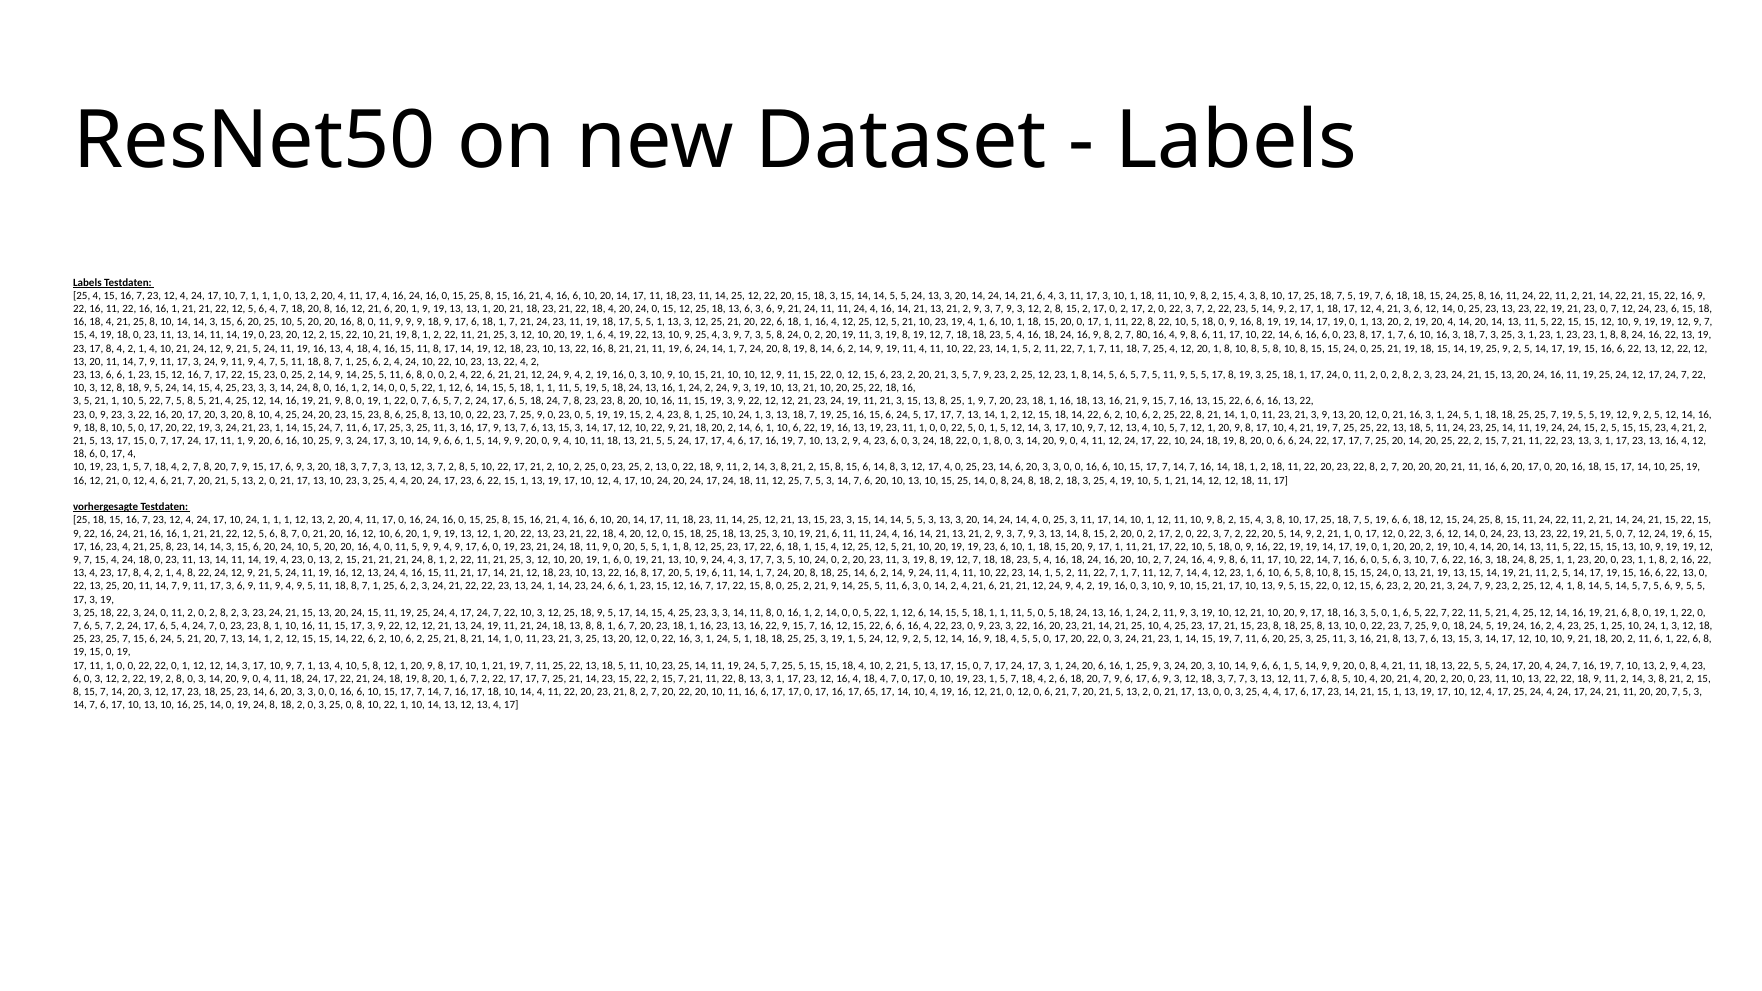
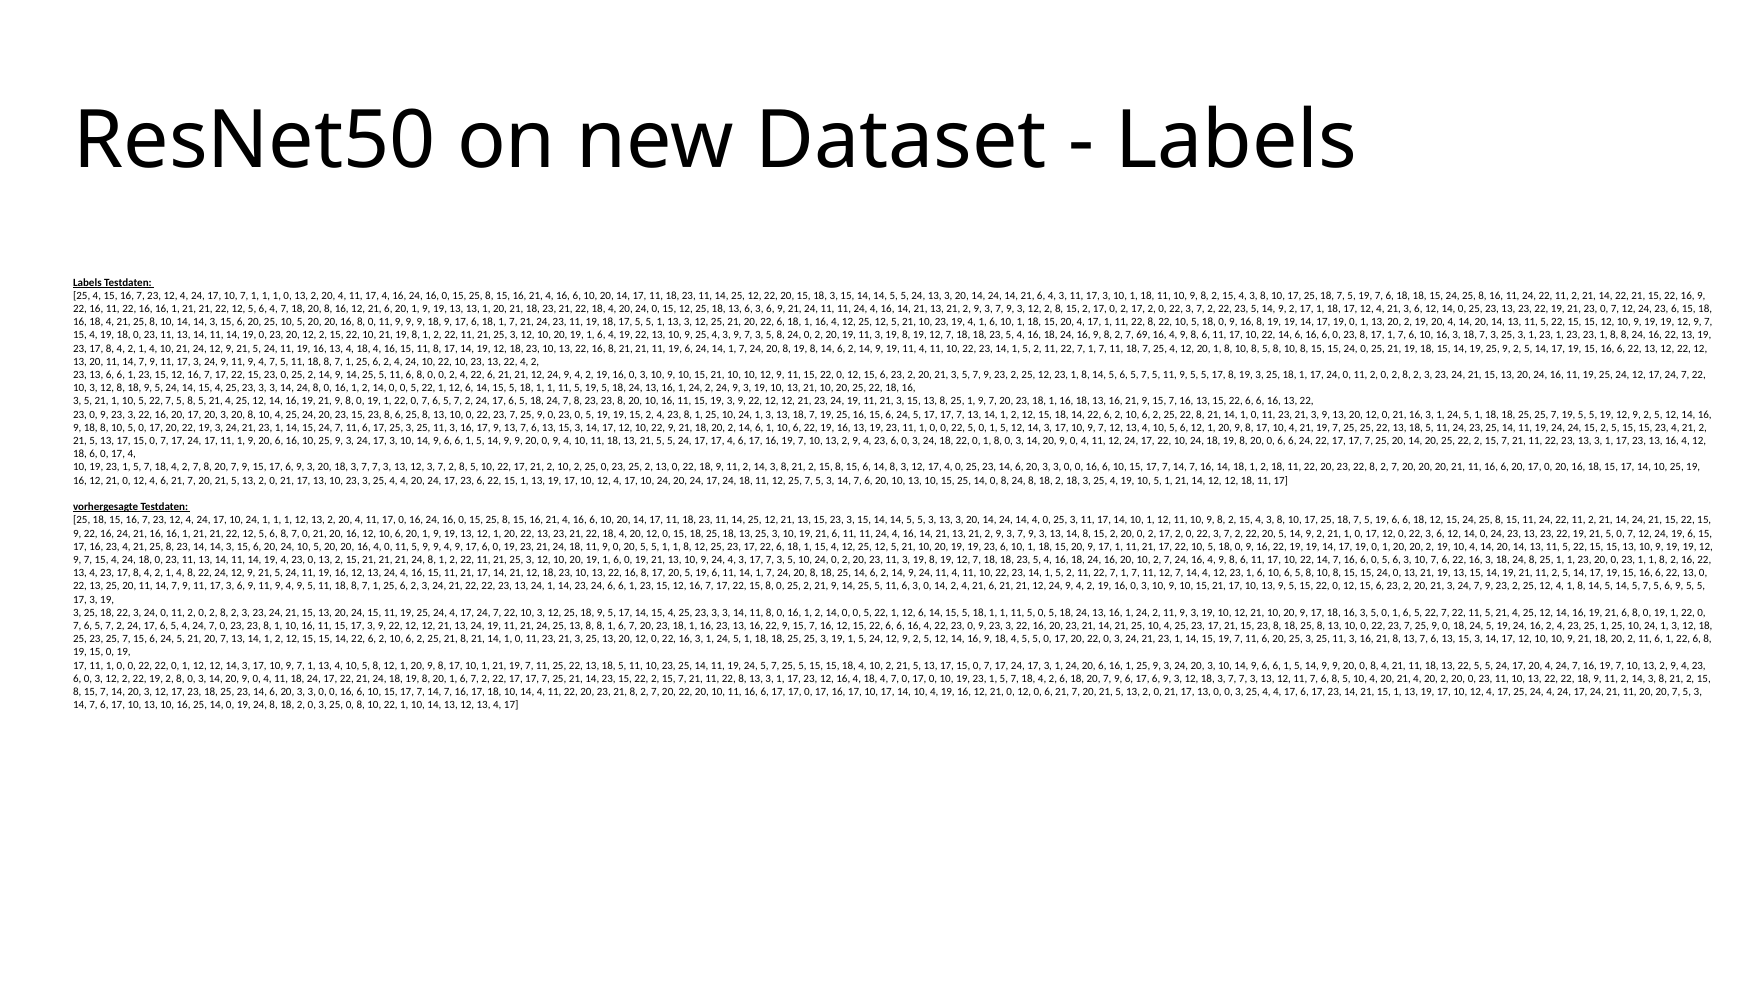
15 20 0: 0 -> 4
80: 80 -> 69
10 5 7: 7 -> 6
11 21 24 18: 18 -> 25
16 17 65: 65 -> 10
